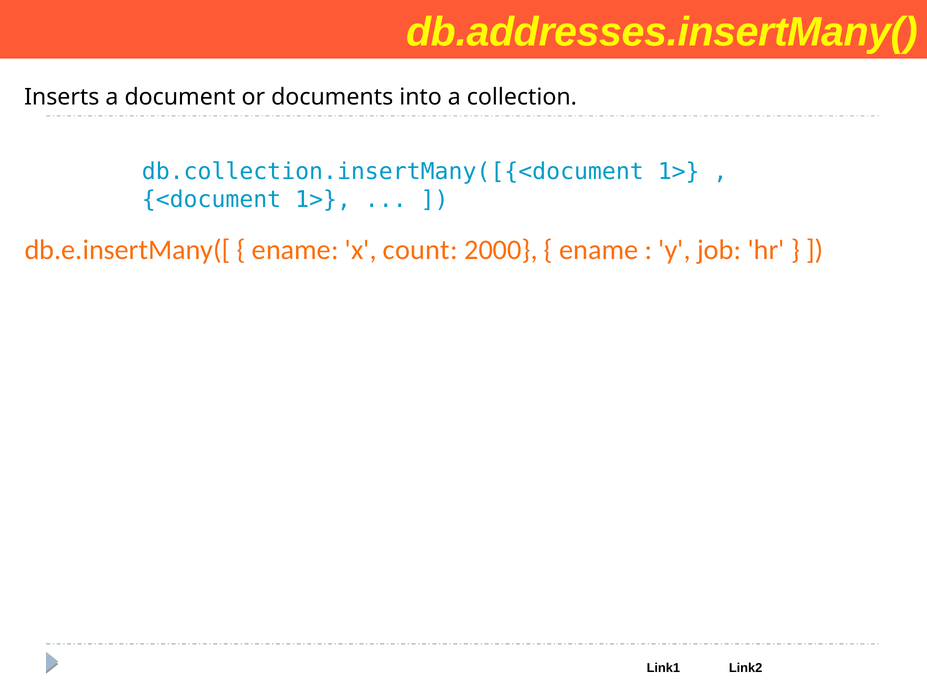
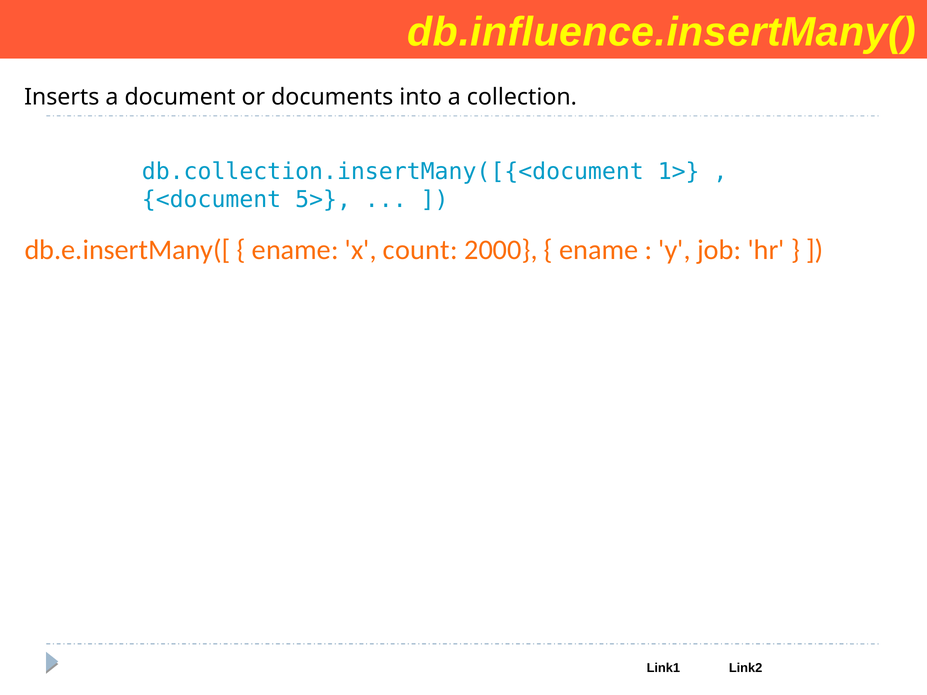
db.addresses.insertMany(: db.addresses.insertMany( -> db.influence.insertMany(
<document 1>: 1> -> 5>
